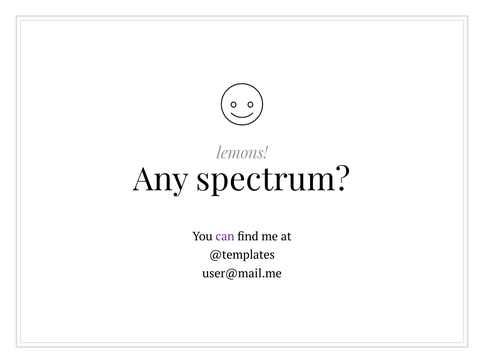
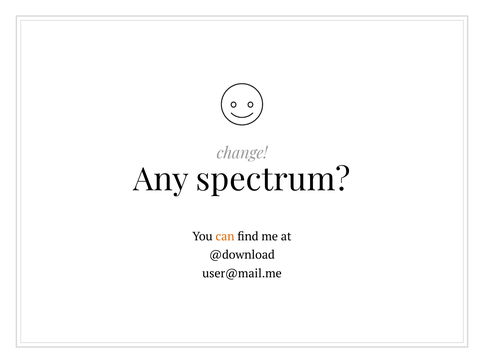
lemons: lemons -> change
can colour: purple -> orange
@templates: @templates -> @download
